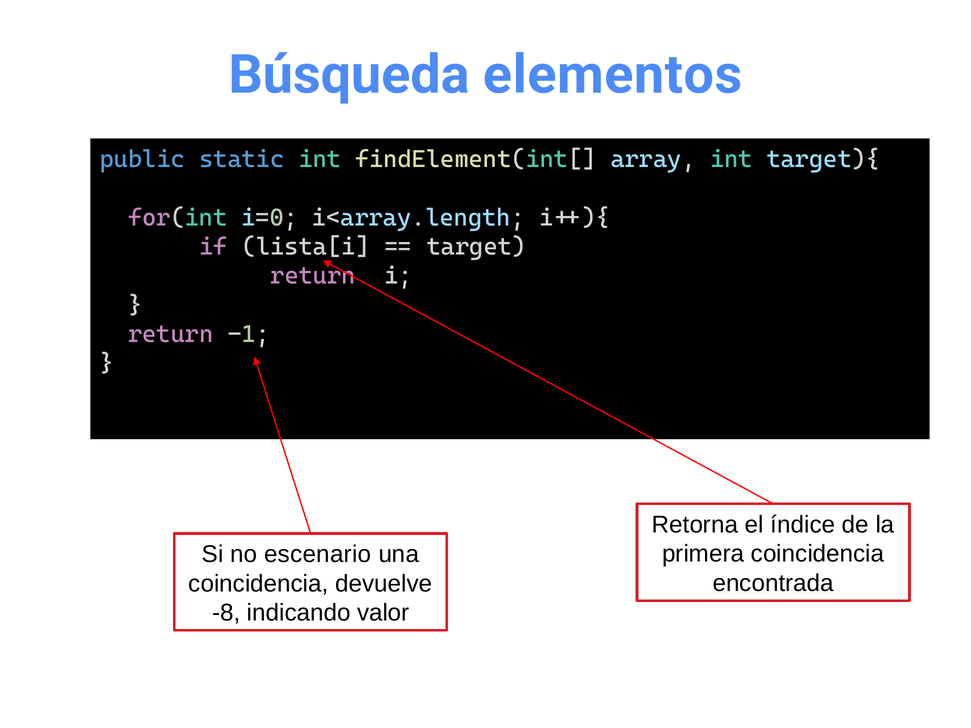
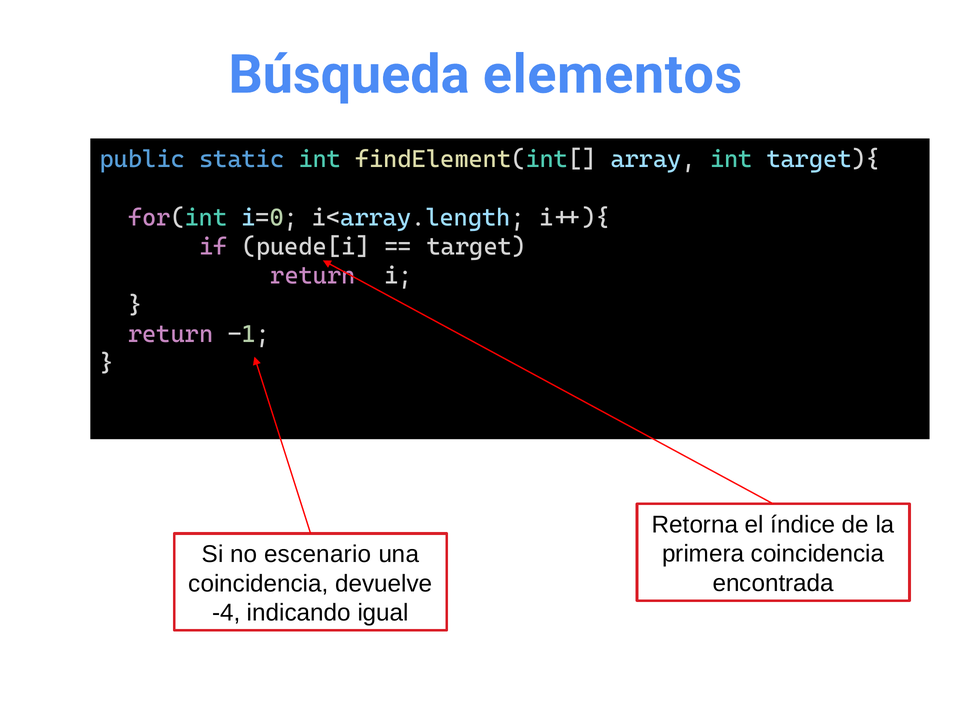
lista[i: lista[i -> puede[i
-8: -8 -> -4
valor: valor -> igual
